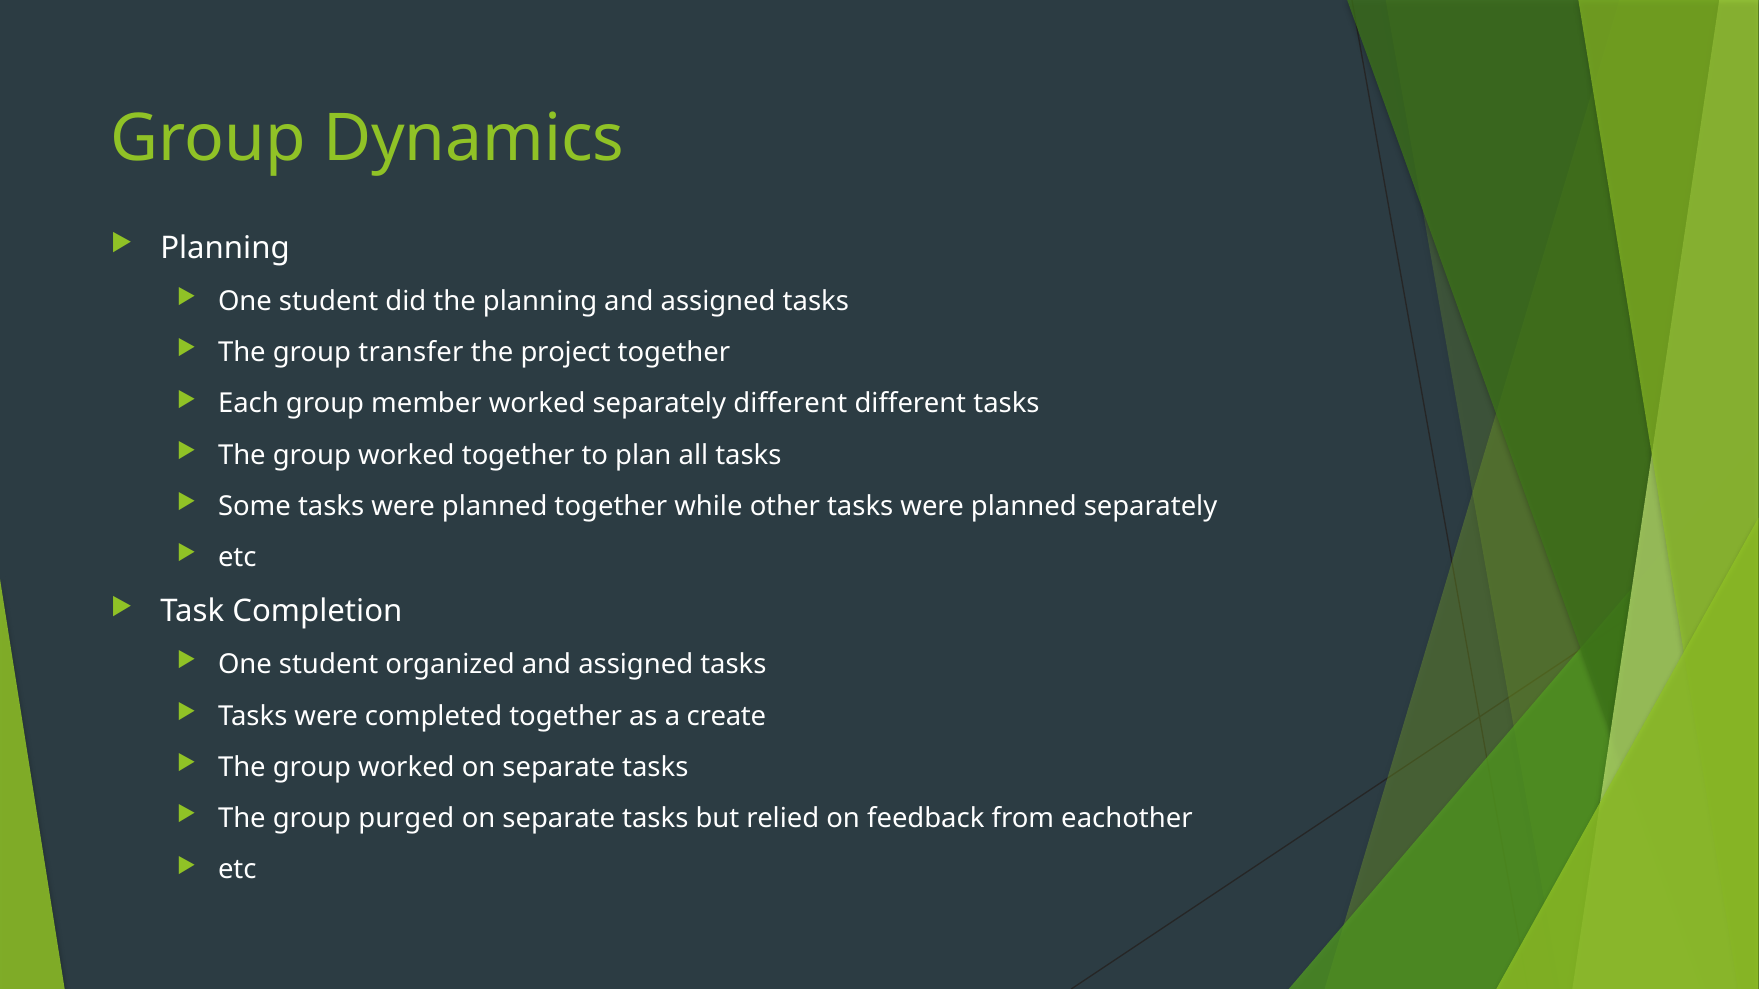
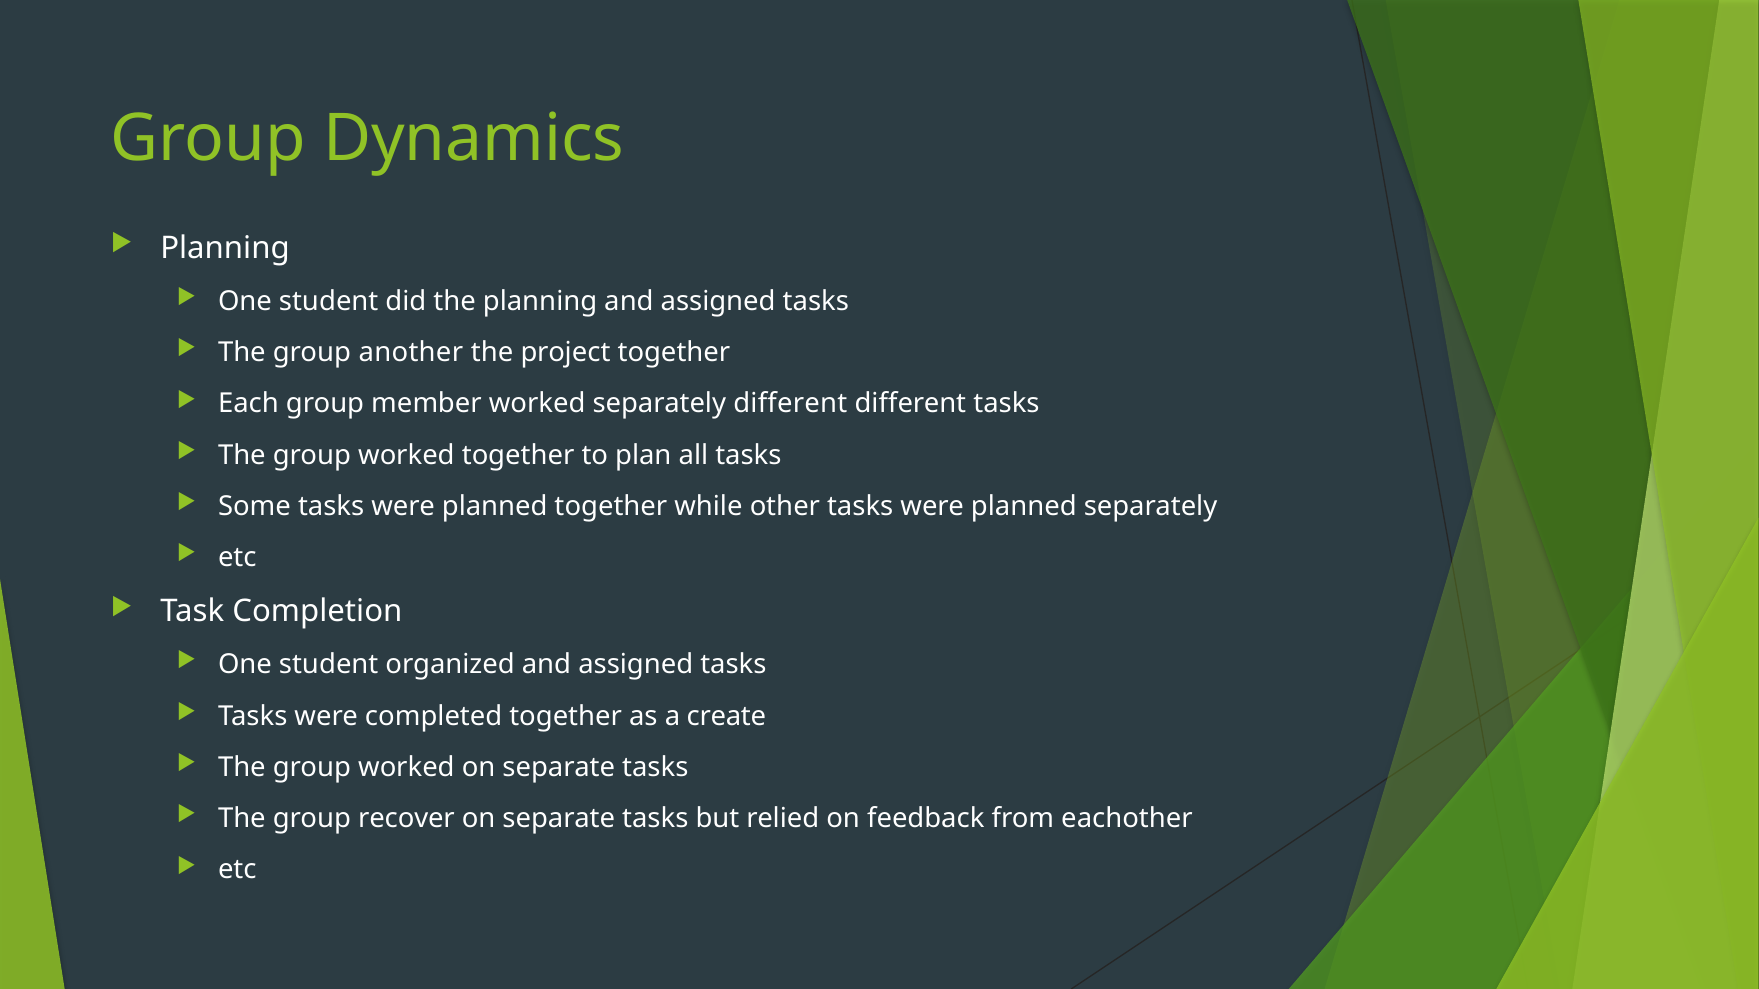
transfer: transfer -> another
purged: purged -> recover
